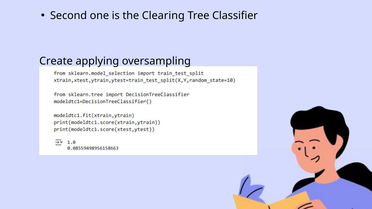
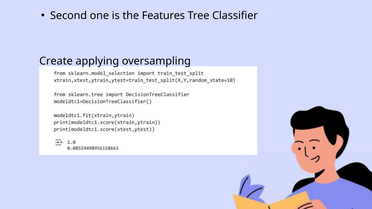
Clearing: Clearing -> Features
